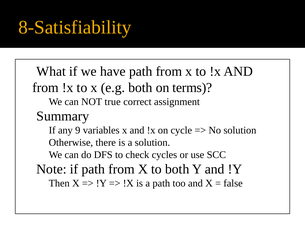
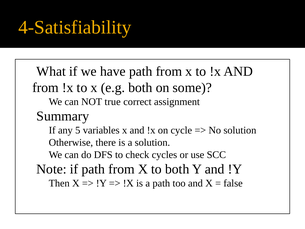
8-Satisfiability: 8-Satisfiability -> 4-Satisfiability
terms: terms -> some
9: 9 -> 5
